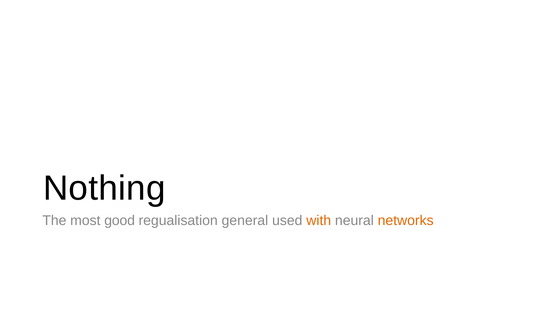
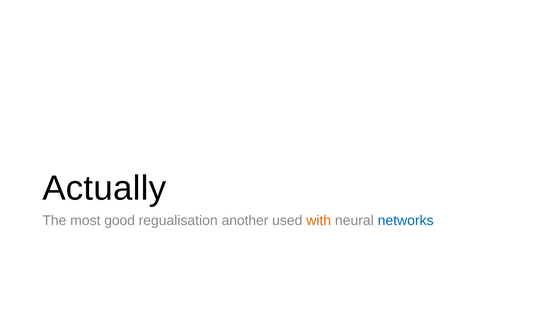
Nothing: Nothing -> Actually
general: general -> another
networks colour: orange -> blue
